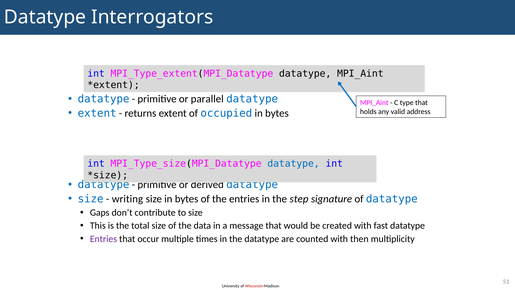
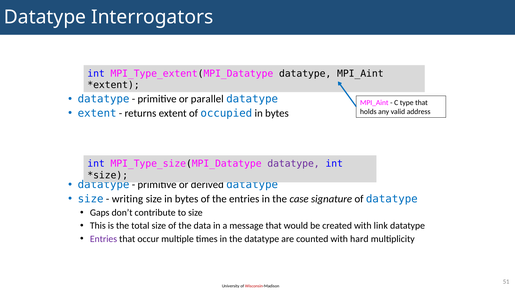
datatype at (294, 164) colour: blue -> purple
step: step -> case
fast: fast -> link
then: then -> hard
